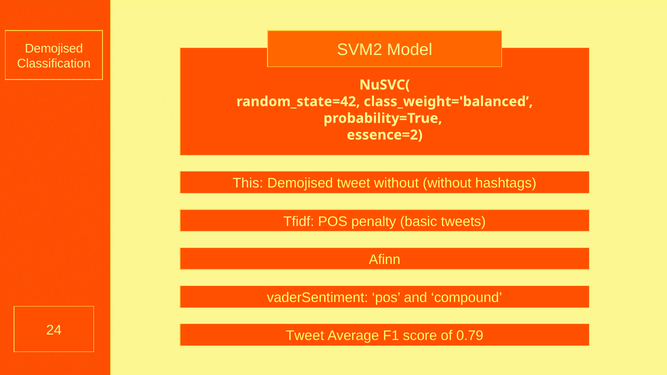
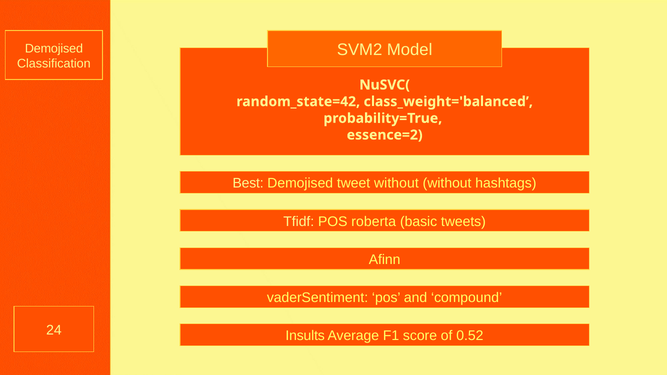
This: This -> Best
penalty: penalty -> roberta
Tweet at (305, 336): Tweet -> Insults
0.79: 0.79 -> 0.52
